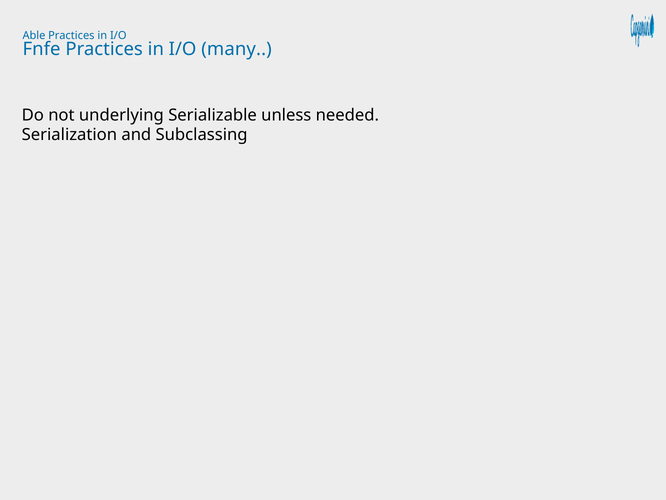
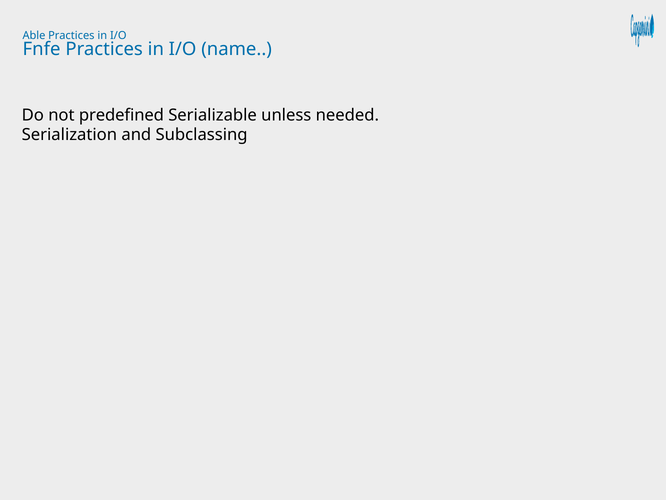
many: many -> name
underlying: underlying -> predefined
